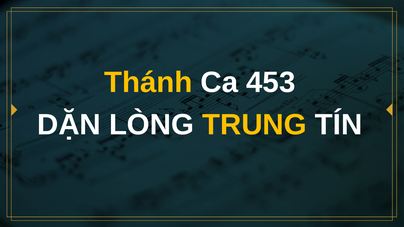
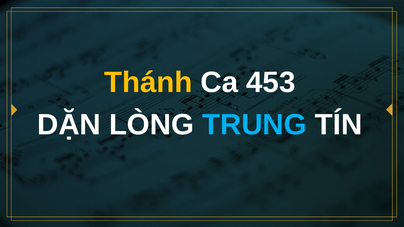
TRUNG colour: yellow -> light blue
